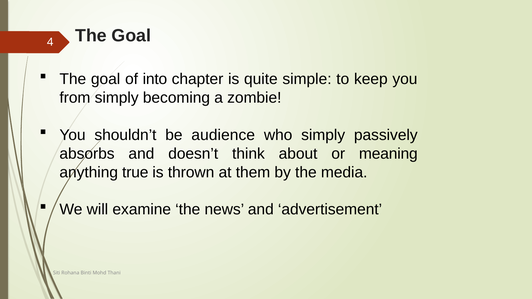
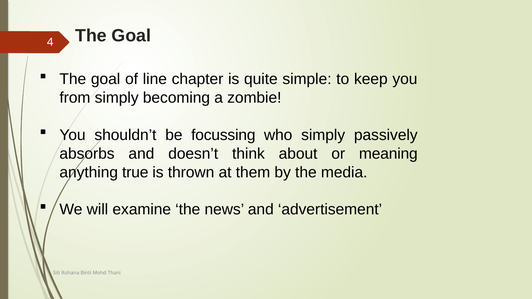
into: into -> line
audience: audience -> focussing
